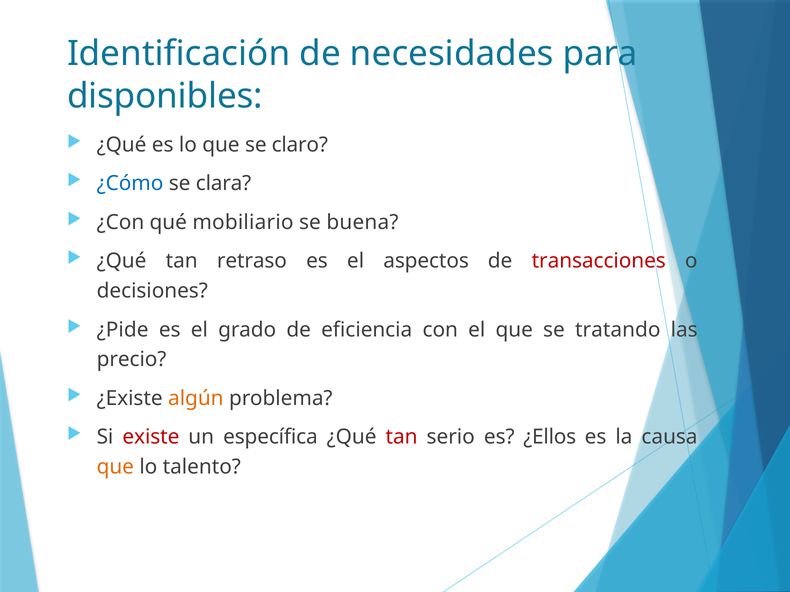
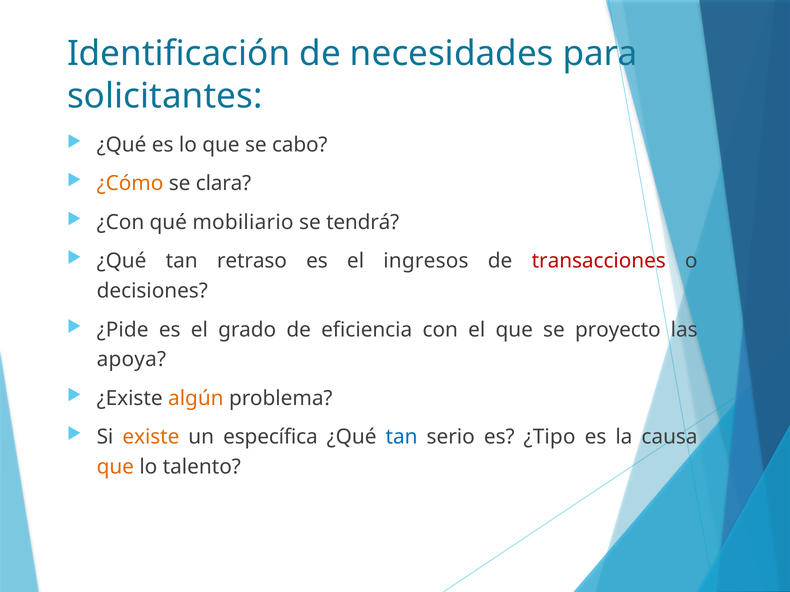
disponibles: disponibles -> solicitantes
claro: claro -> cabo
¿Cómo colour: blue -> orange
buena: buena -> tendrá
aspectos: aspectos -> ingresos
tratando: tratando -> proyecto
precio: precio -> apoya
existe colour: red -> orange
tan at (402, 437) colour: red -> blue
¿Ellos: ¿Ellos -> ¿Tipo
